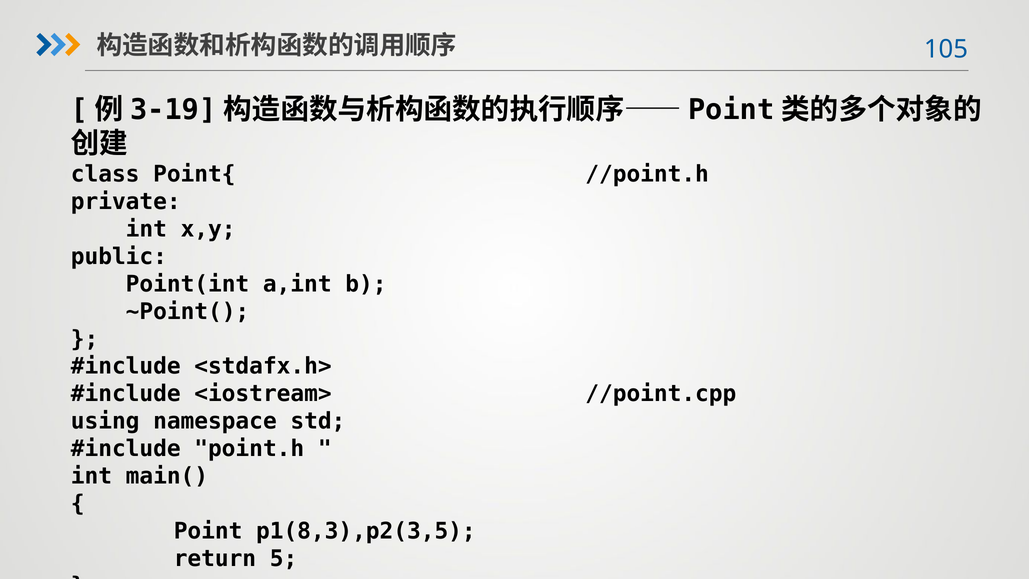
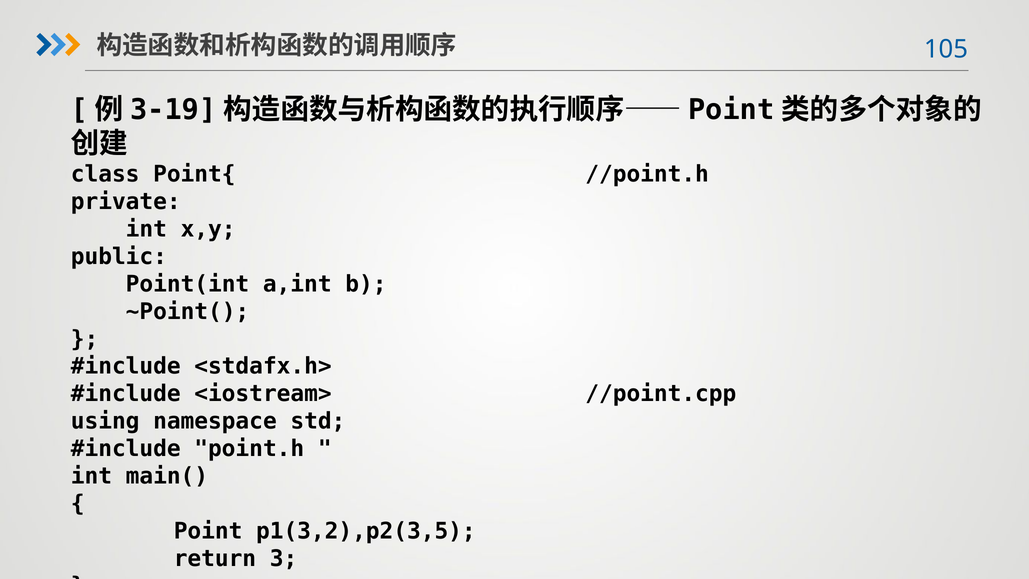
p1(8,3),p2(3,5: p1(8,3),p2(3,5 -> p1(3,2),p2(3,5
5: 5 -> 3
